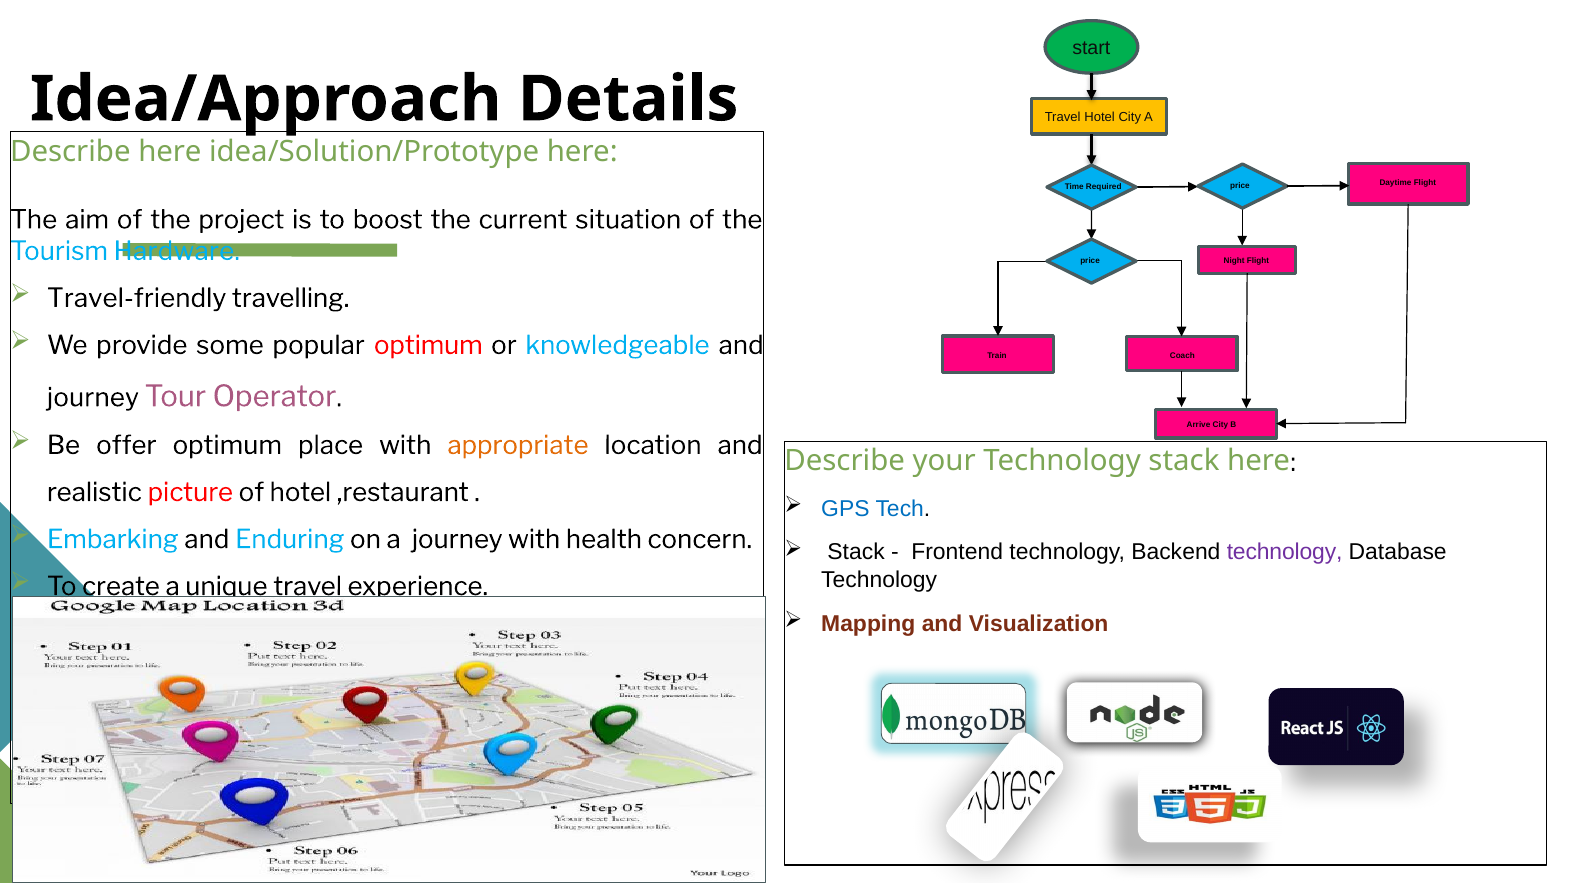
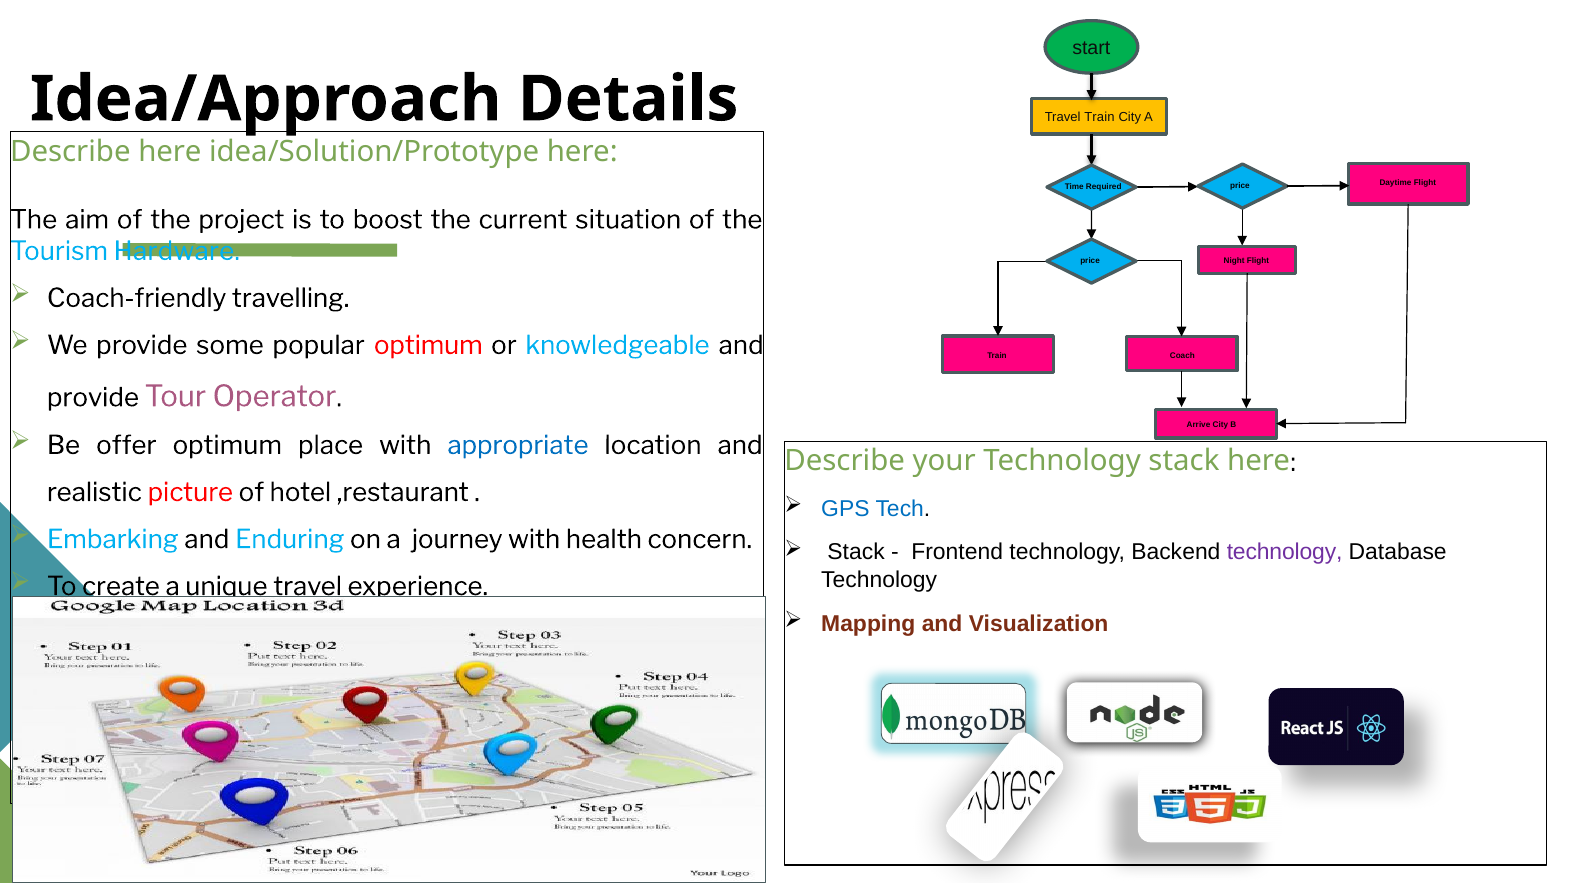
Travel Hotel: Hotel -> Train
Travel-friendly: Travel-friendly -> Coach-friendly
journey at (93, 397): journey -> provide
appropriate colour: orange -> blue
